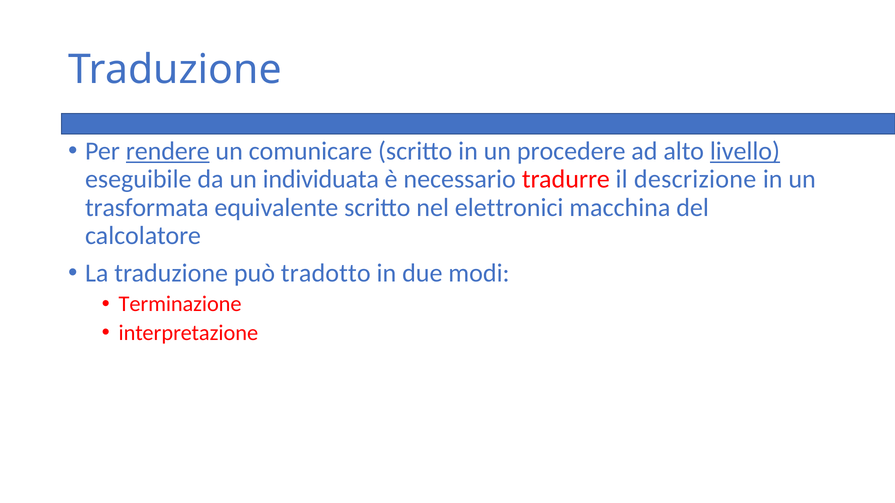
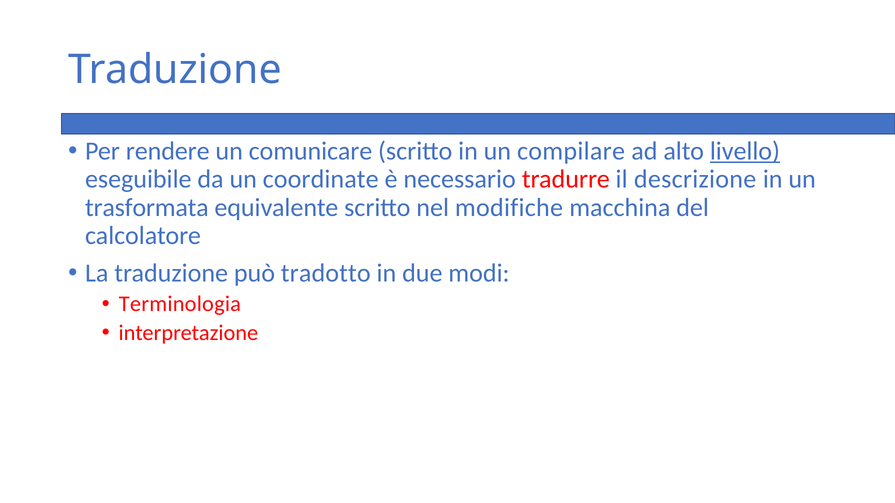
rendere underline: present -> none
procedere: procedere -> compilare
individuata: individuata -> coordinate
elettronici: elettronici -> modifiche
Terminazione: Terminazione -> Terminologia
